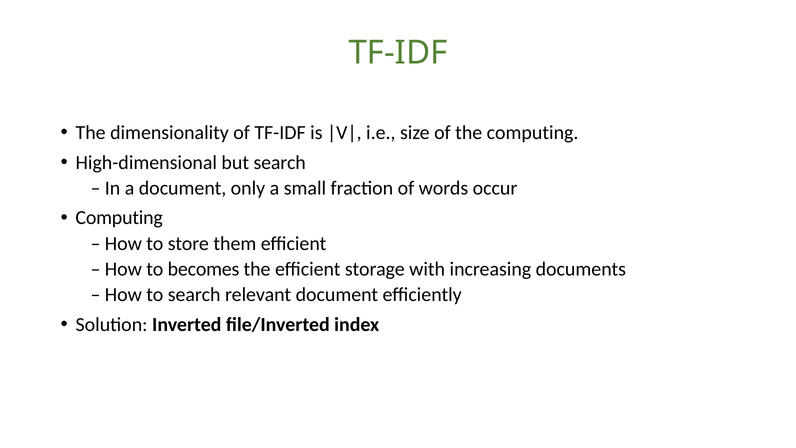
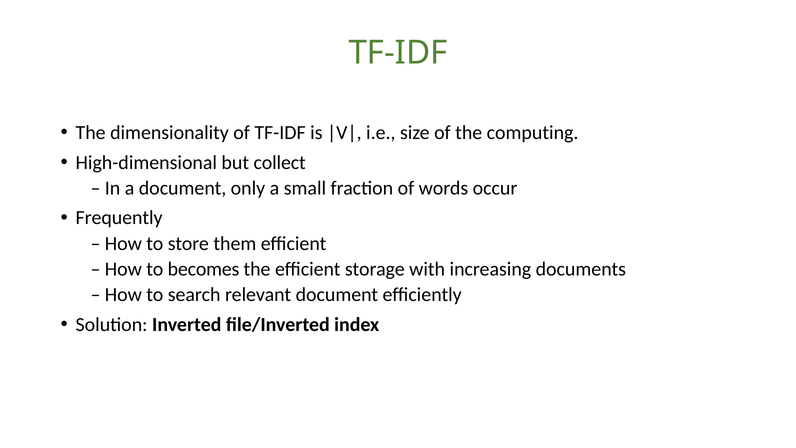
but search: search -> collect
Computing at (119, 218): Computing -> Frequently
